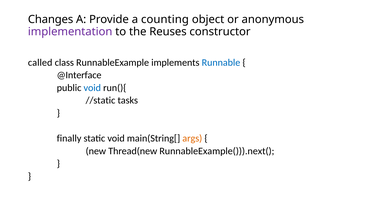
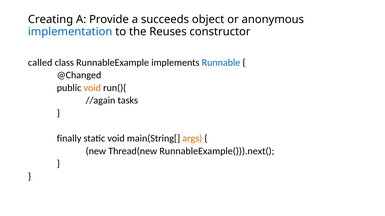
Changes: Changes -> Creating
counting: counting -> succeeds
implementation colour: purple -> blue
@Interface: @Interface -> @Changed
void at (92, 88) colour: blue -> orange
//static: //static -> //again
